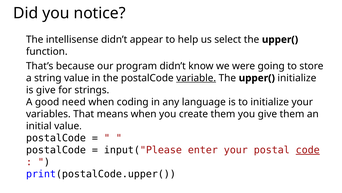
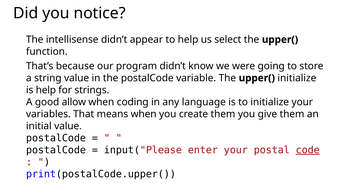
variable underline: present -> none
is give: give -> help
need: need -> allow
